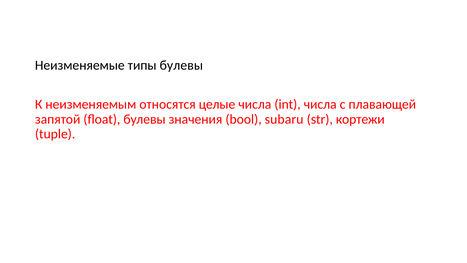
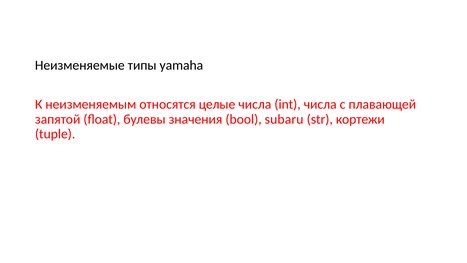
типы булевы: булевы -> yamaha
